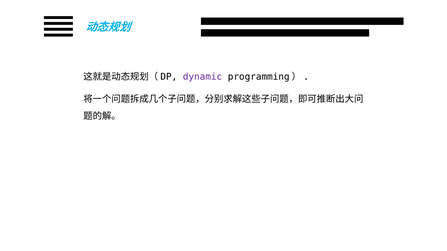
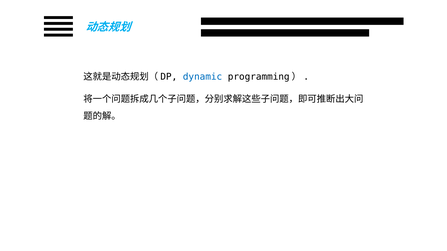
dynamic colour: purple -> blue
